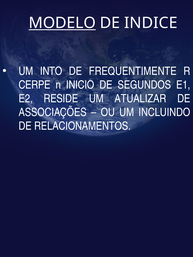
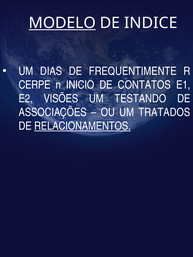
INTO: INTO -> DIAS
SEGUNDOS: SEGUNDOS -> CONTATOS
RESIDE: RESIDE -> VISÕES
ATUALIZAR: ATUALIZAR -> TESTANDO
INCLUINDO: INCLUINDO -> TRATADOS
RELACIONAMENTOS underline: none -> present
